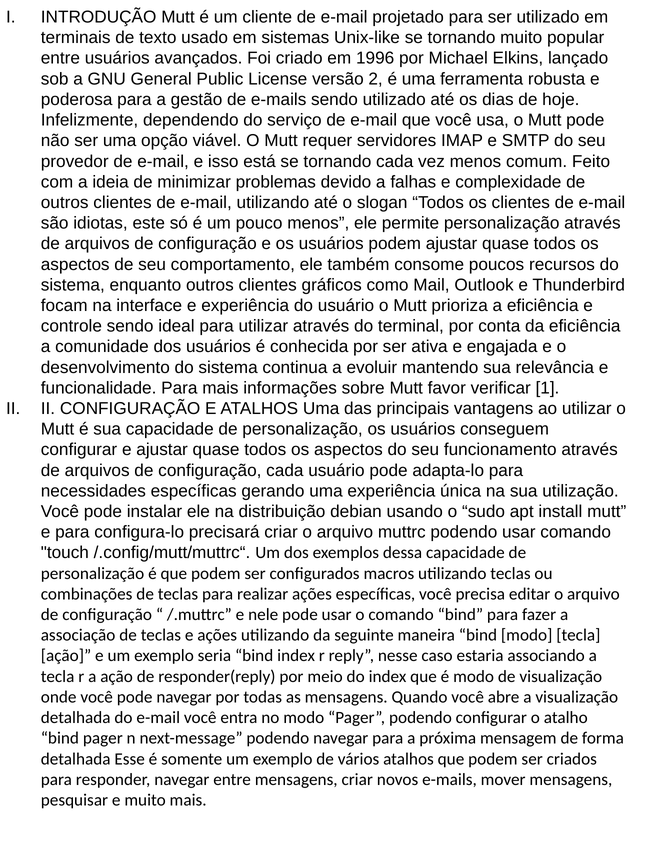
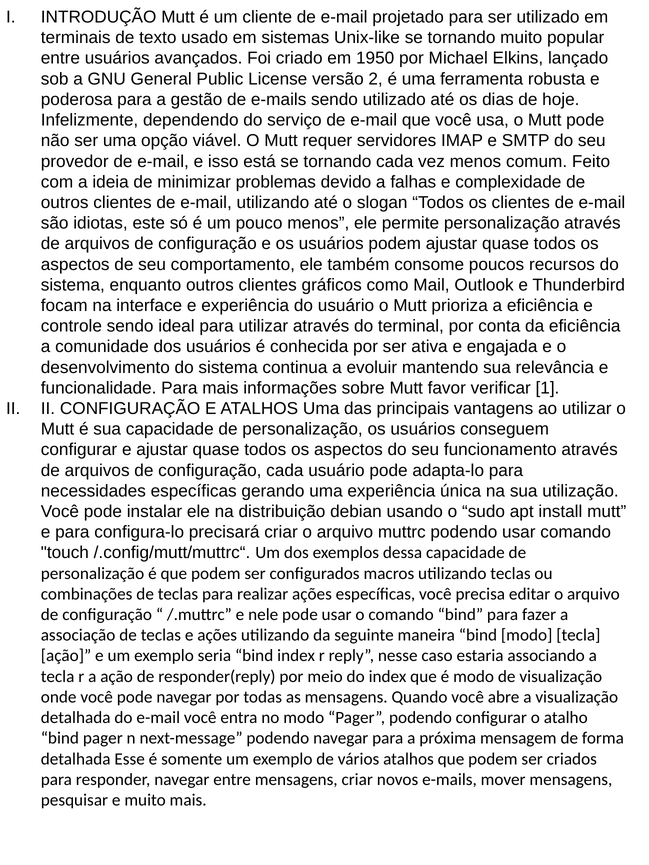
1996: 1996 -> 1950
